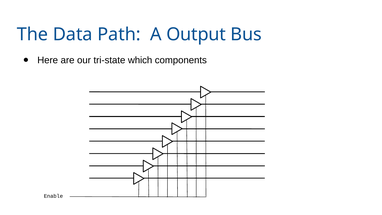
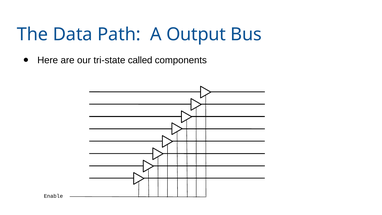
which: which -> called
